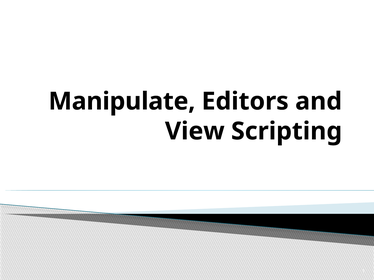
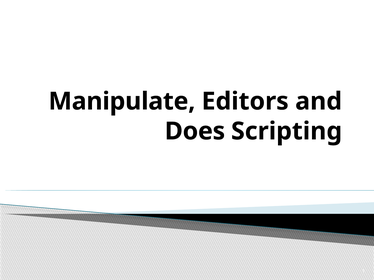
View: View -> Does
